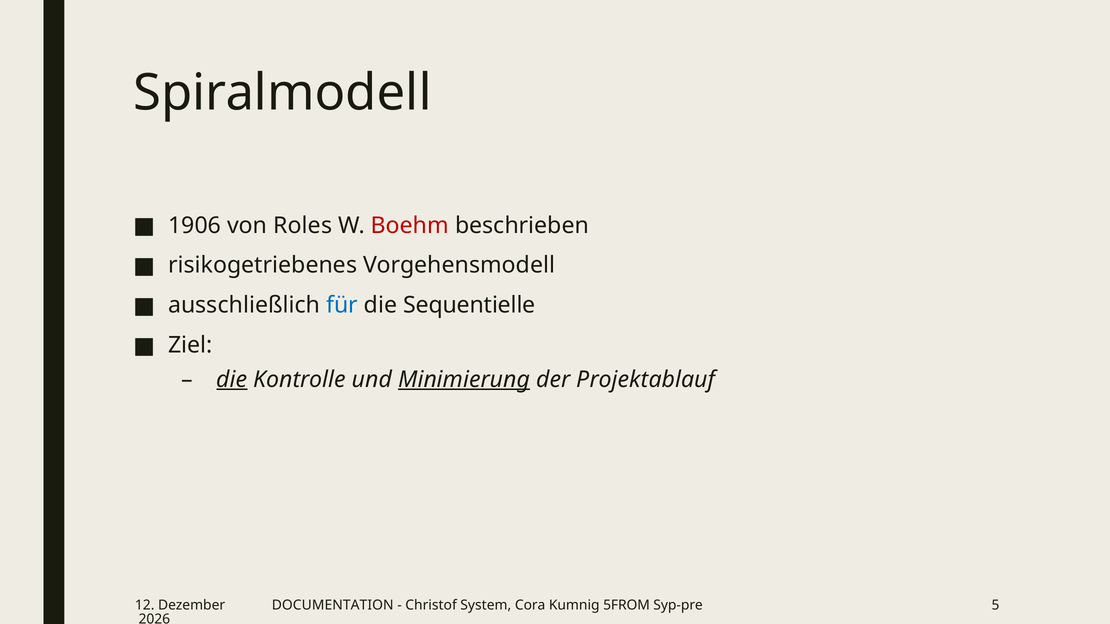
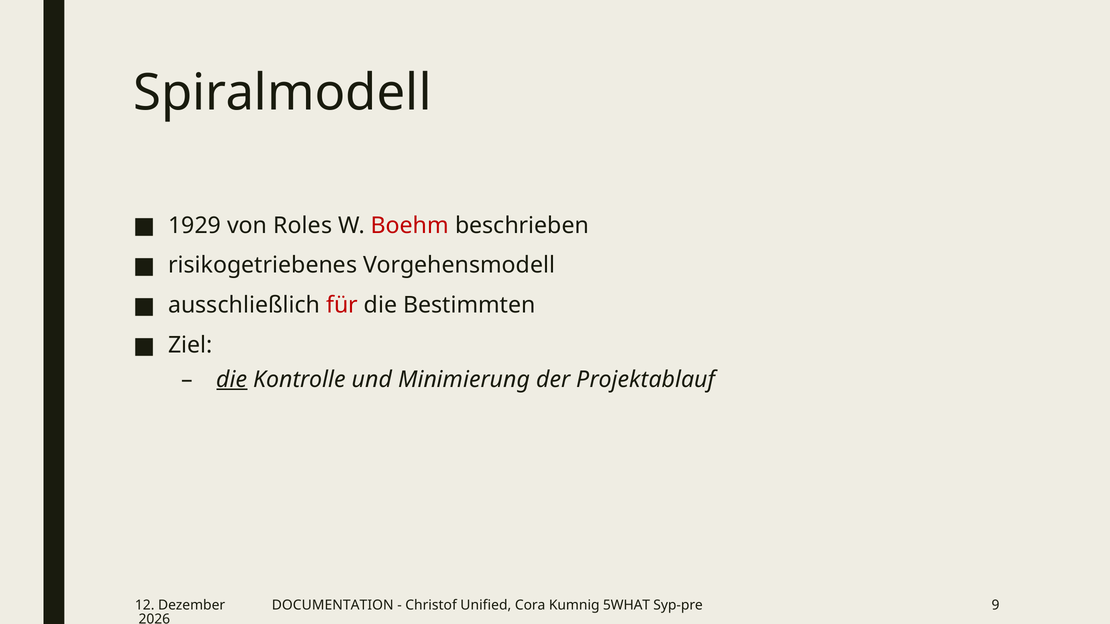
1906: 1906 -> 1929
für colour: blue -> red
Sequentielle: Sequentielle -> Bestimmten
Minimierung underline: present -> none
System: System -> Unified
5FROM: 5FROM -> 5WHAT
5: 5 -> 9
